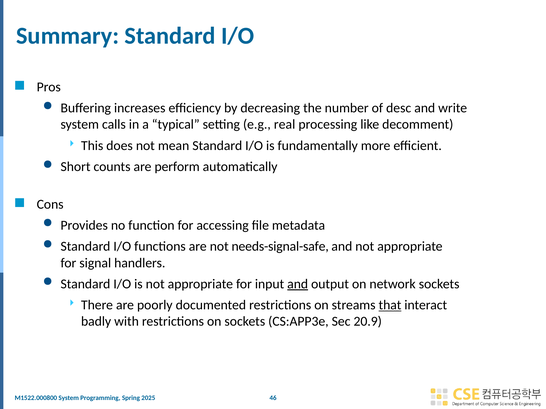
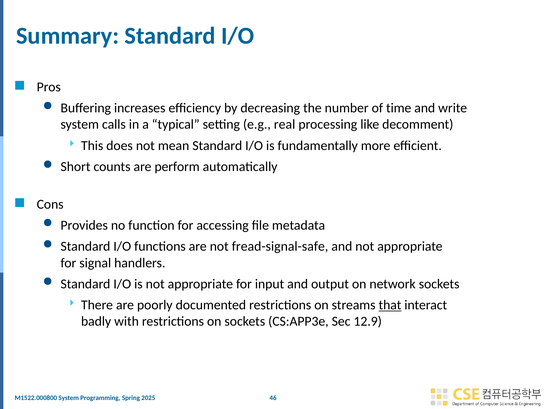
desc: desc -> time
needs-signal-safe: needs-signal-safe -> fread-signal-safe
and at (298, 284) underline: present -> none
20.9: 20.9 -> 12.9
